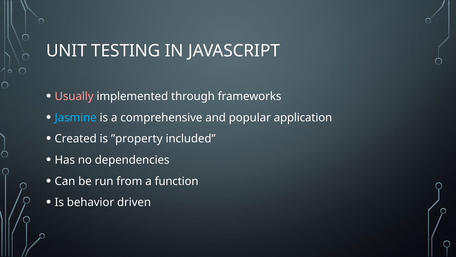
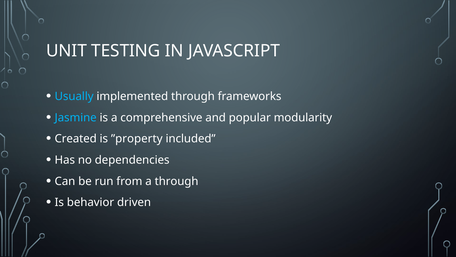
Usually colour: pink -> light blue
application: application -> modularity
a function: function -> through
